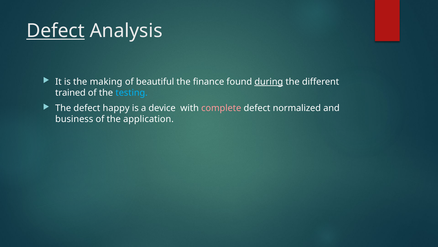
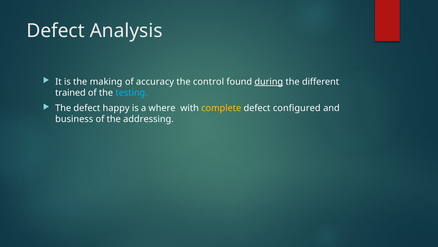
Defect at (56, 31) underline: present -> none
beautiful: beautiful -> accuracy
finance: finance -> control
device: device -> where
complete colour: pink -> yellow
normalized: normalized -> configured
application: application -> addressing
